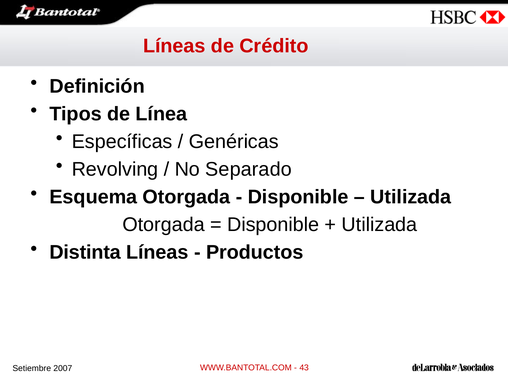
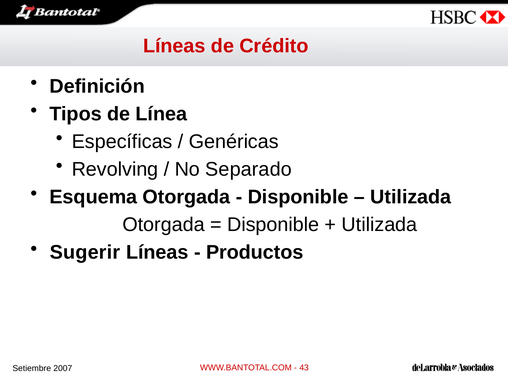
Distinta: Distinta -> Sugerir
